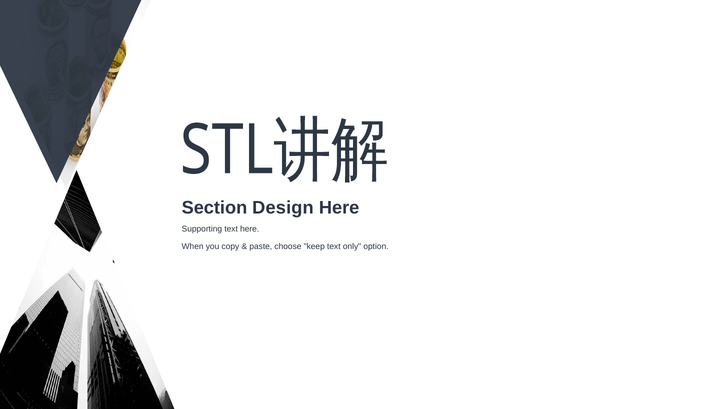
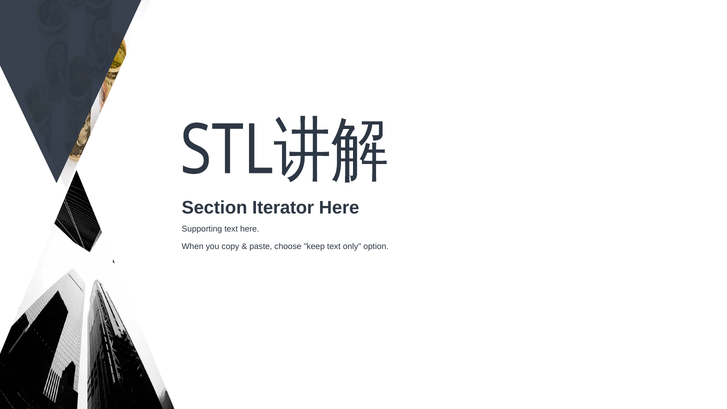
Design: Design -> Iterator
